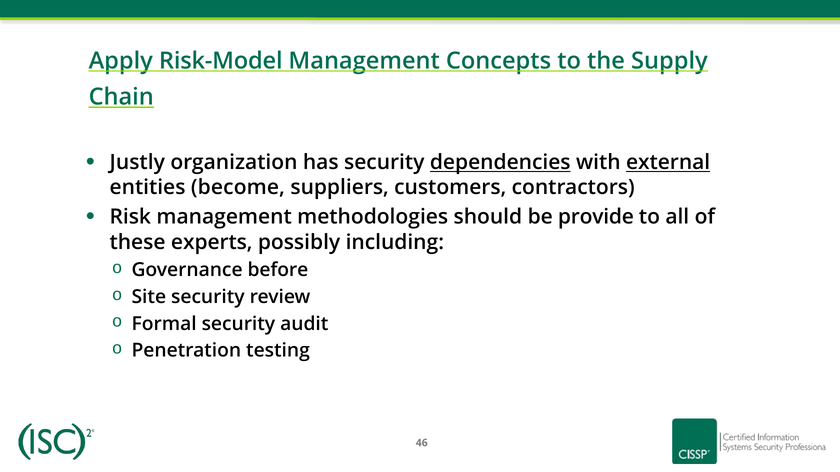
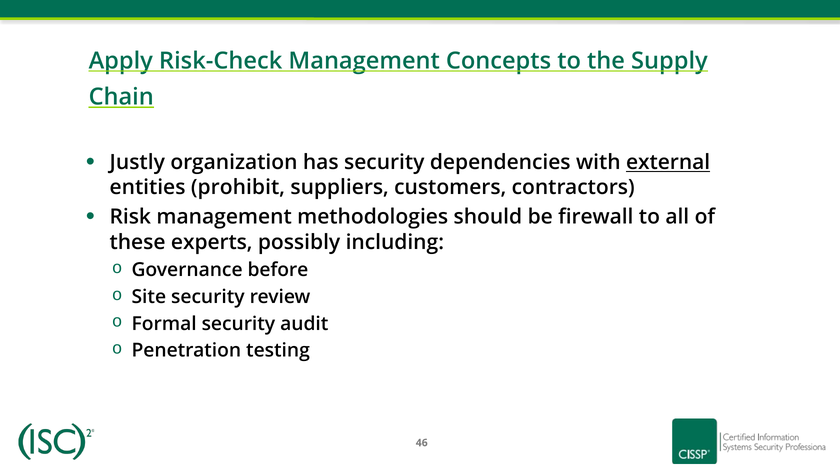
Risk-Model: Risk-Model -> Risk-Check
dependencies underline: present -> none
become: become -> prohibit
provide: provide -> firewall
